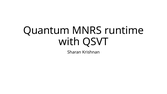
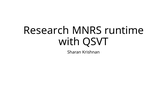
Quantum: Quantum -> Research
